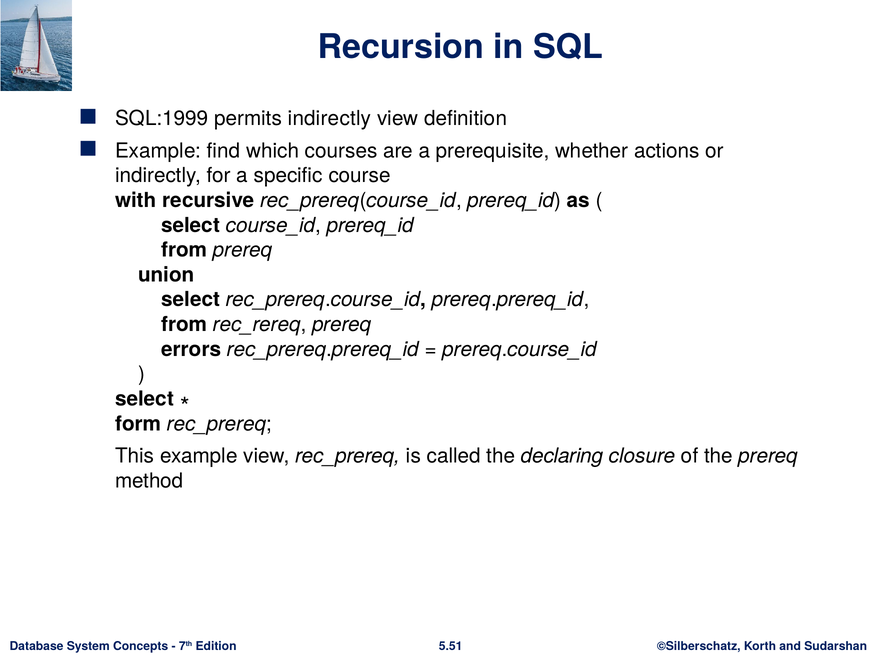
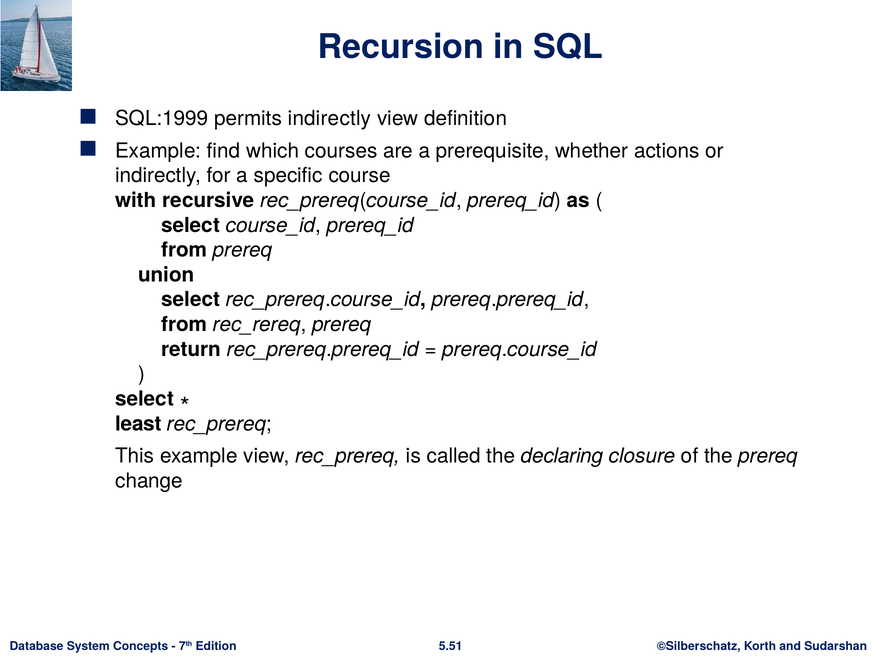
errors: errors -> return
form: form -> least
method: method -> change
